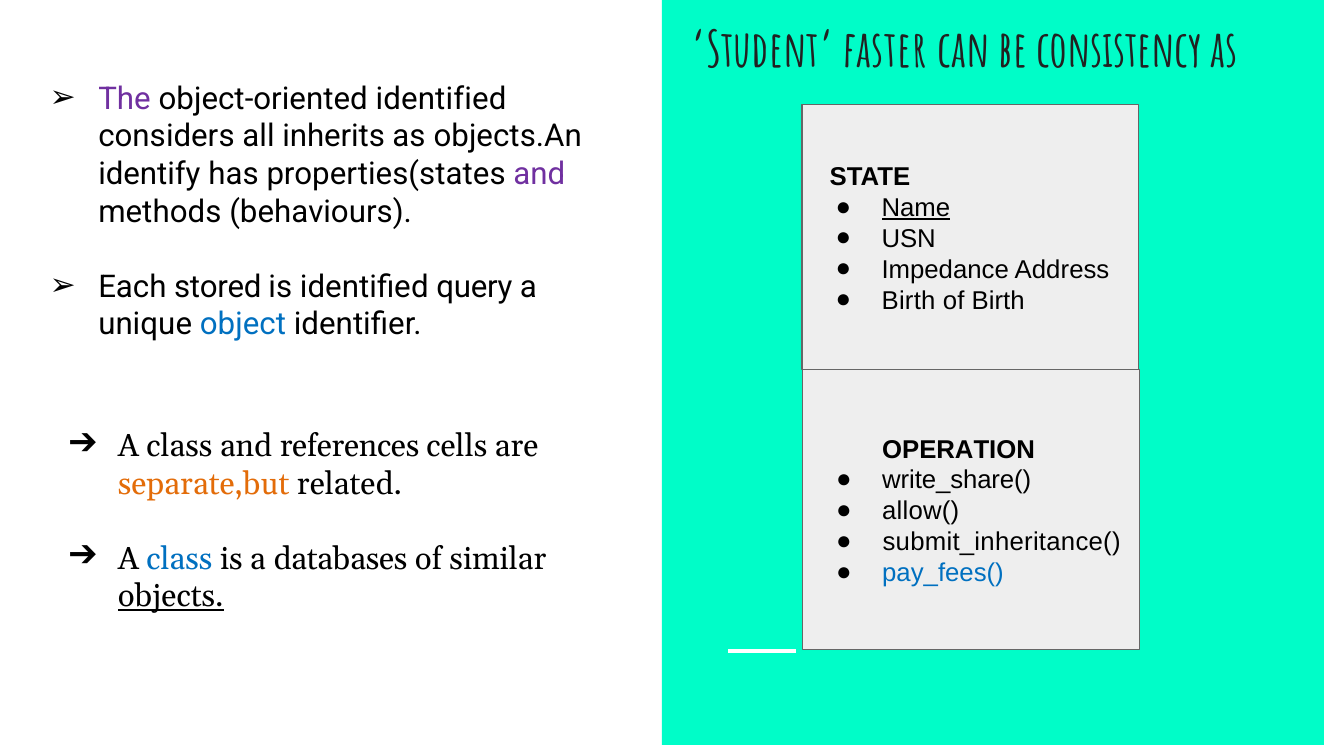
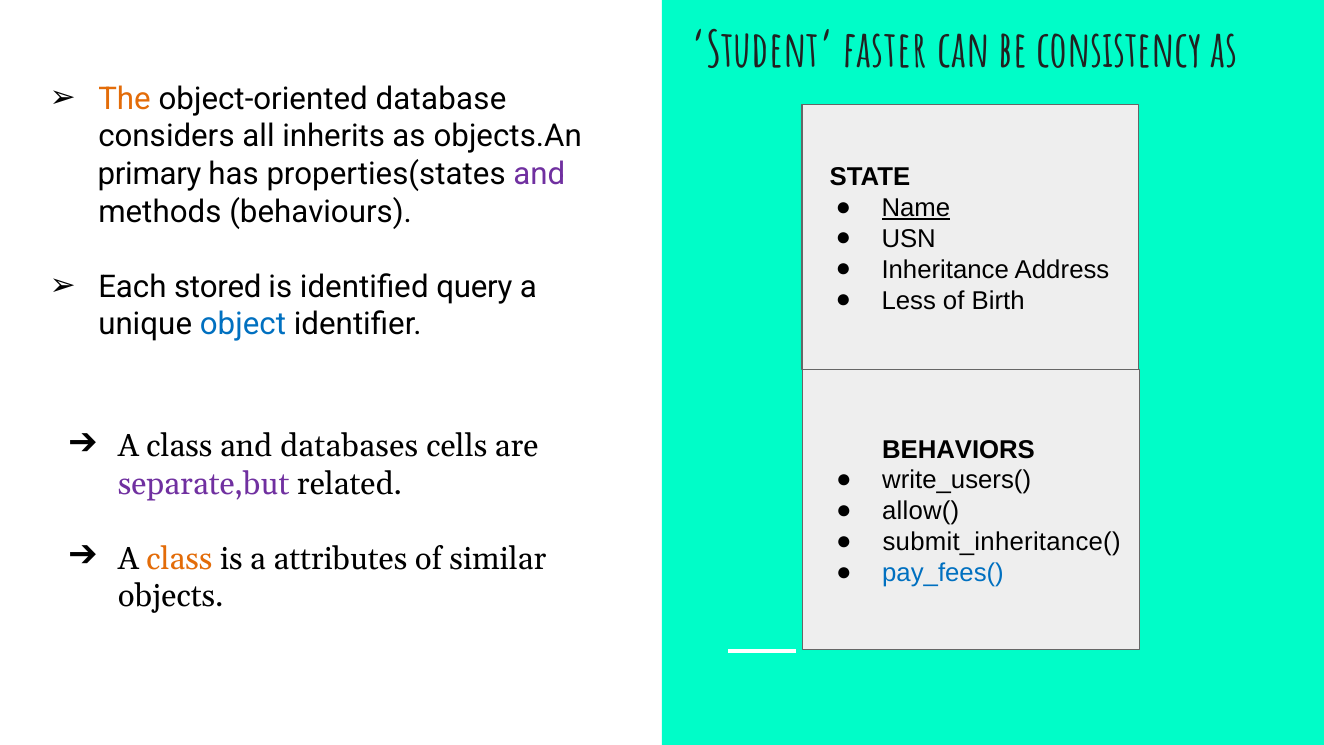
The colour: purple -> orange
object-oriented identified: identified -> database
identify: identify -> primary
Impedance: Impedance -> Inheritance
Birth at (909, 301): Birth -> Less
references: references -> databases
OPERATION: OPERATION -> BEHAVIORS
write_share(: write_share( -> write_users(
separate,but colour: orange -> purple
class at (179, 559) colour: blue -> orange
databases: databases -> attributes
objects underline: present -> none
